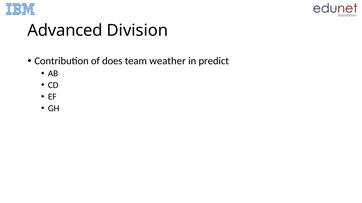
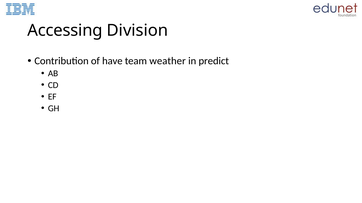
Advanced: Advanced -> Accessing
does: does -> have
